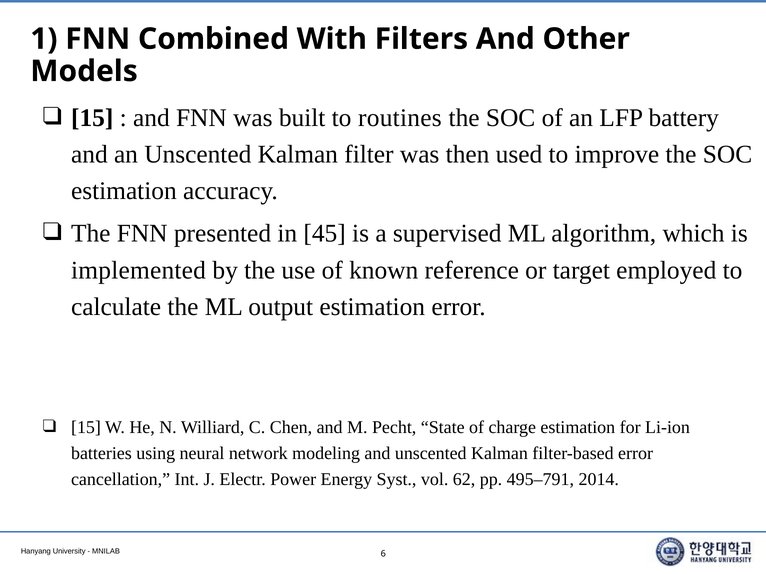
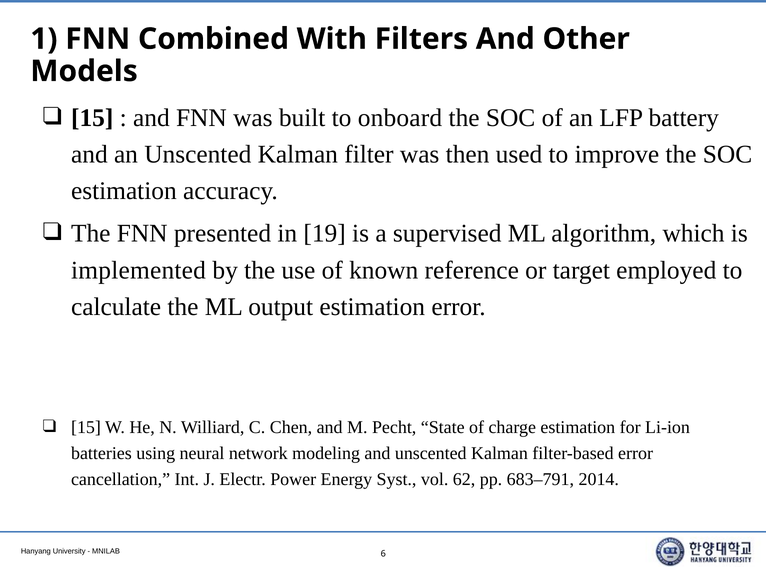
routines: routines -> onboard
45: 45 -> 19
495–791: 495–791 -> 683–791
